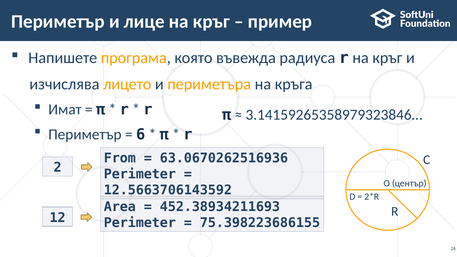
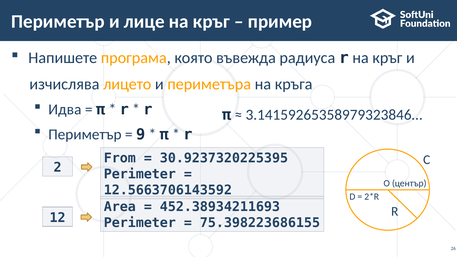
Имат: Имат -> Идва
6: 6 -> 9
63.0670262516936: 63.0670262516936 -> 30.9237320225395
